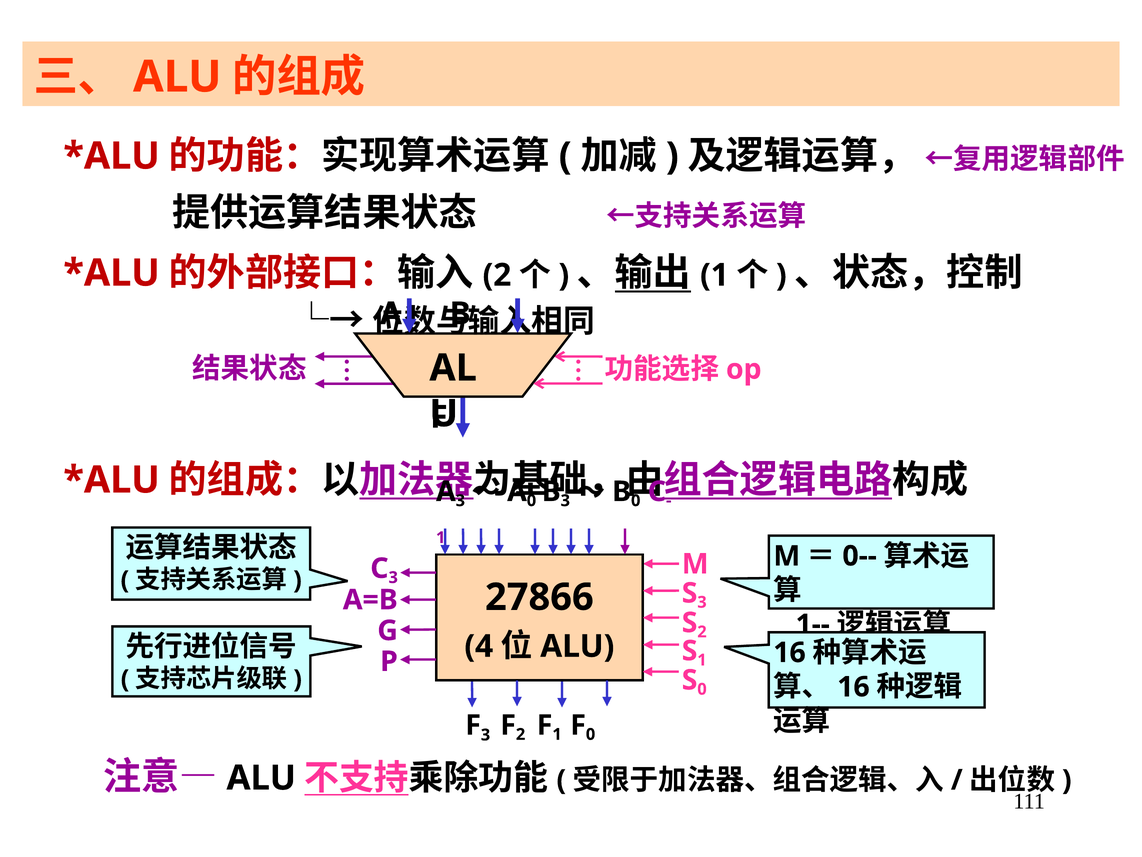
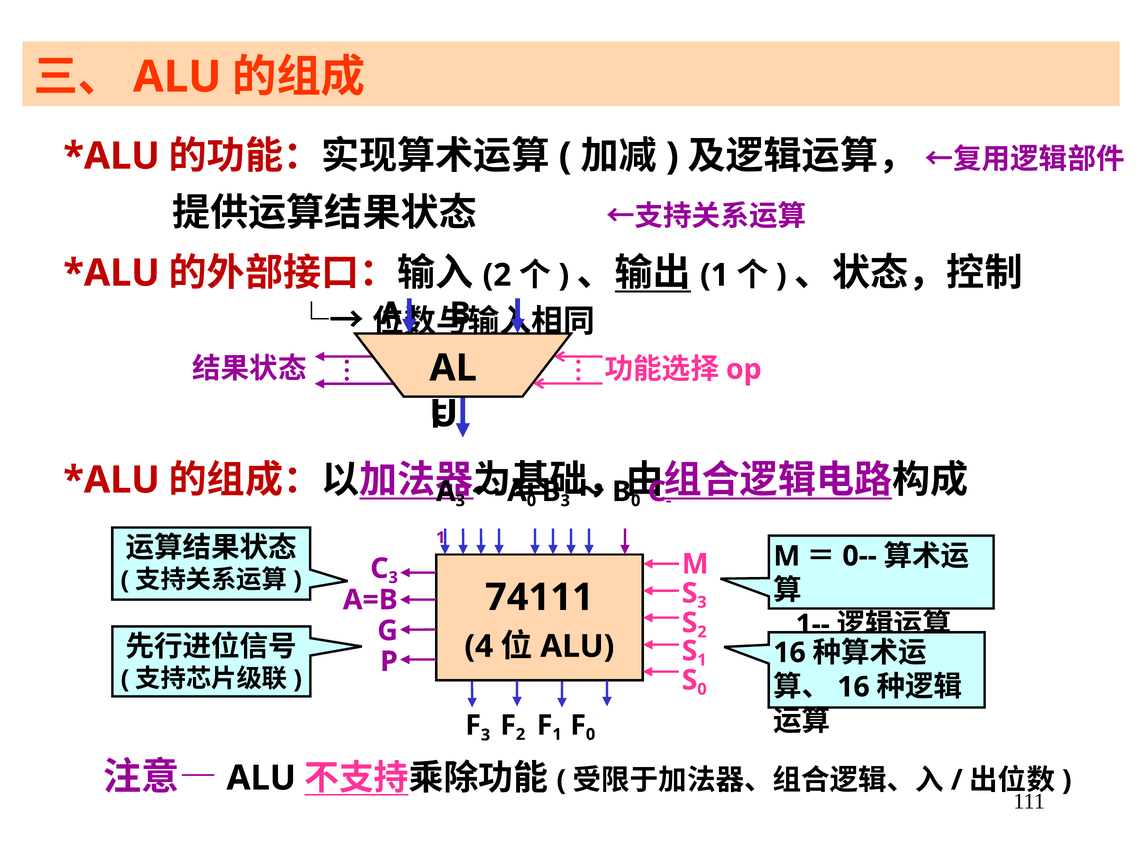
27866: 27866 -> 74111
